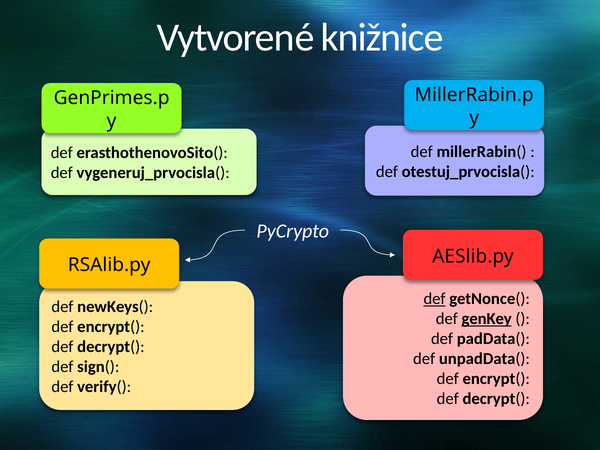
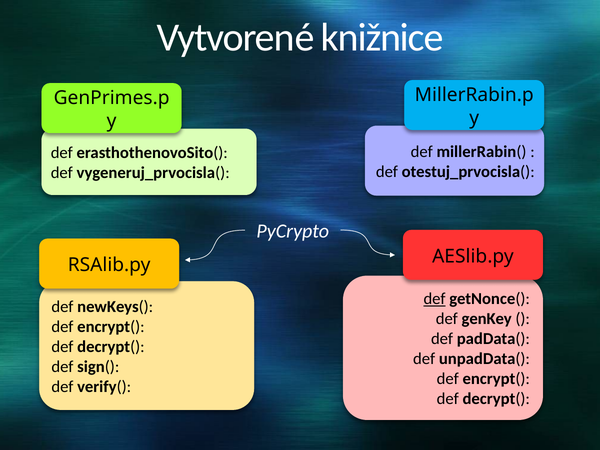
genKey underline: present -> none
